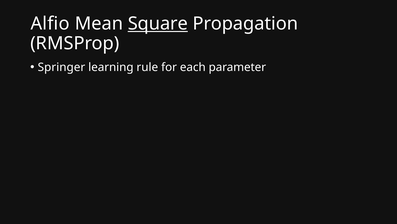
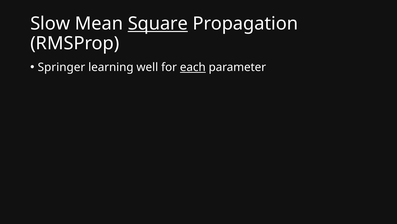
Alfio: Alfio -> Slow
rule: rule -> well
each underline: none -> present
